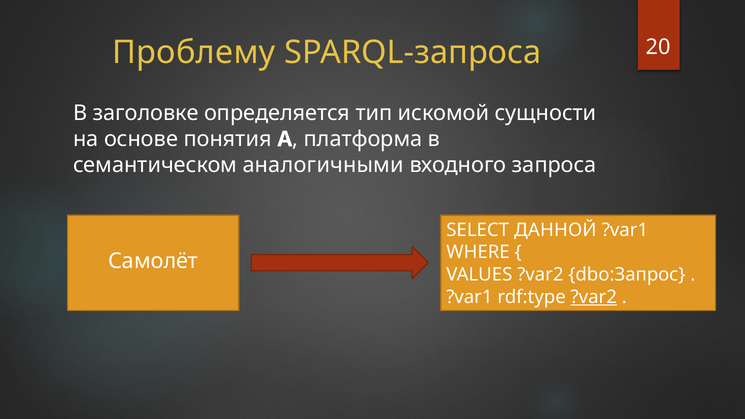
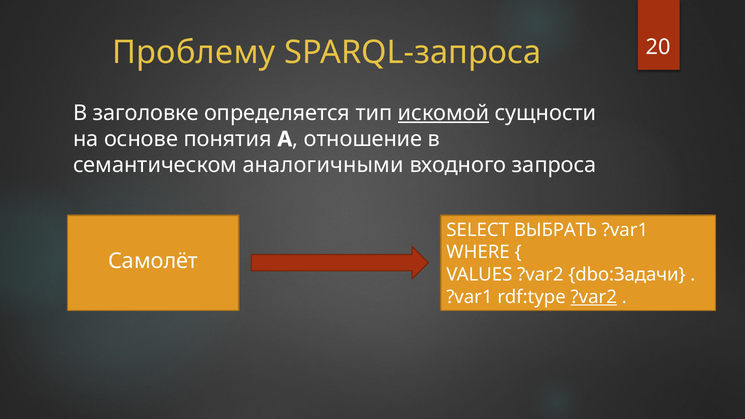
искомой underline: none -> present
платформа: платформа -> отношение
ДАННОЙ: ДАННОЙ -> ВЫБРАТЬ
dbo:Запрос: dbo:Запрос -> dbo:Задачи
